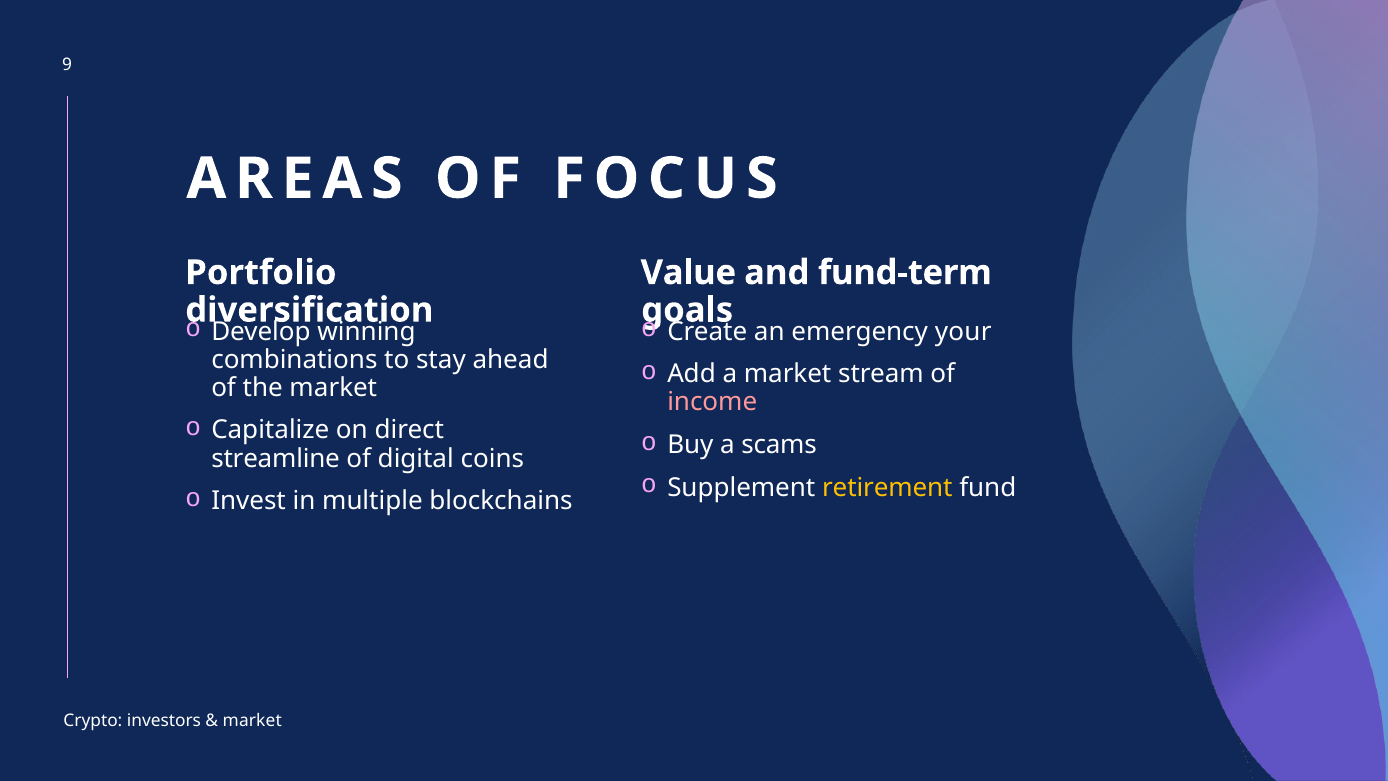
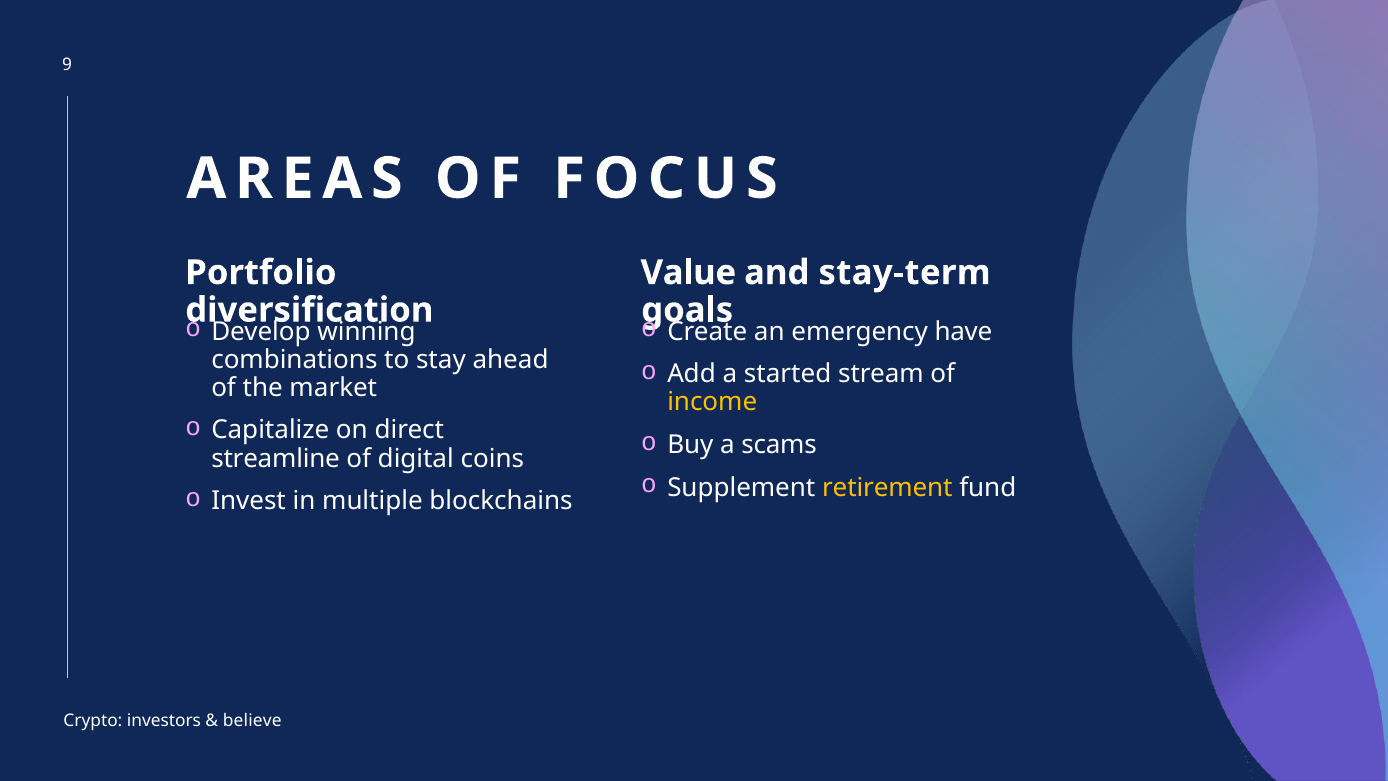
fund-term: fund-term -> stay-term
your: your -> have
a market: market -> started
income colour: pink -> yellow
market at (252, 720): market -> believe
